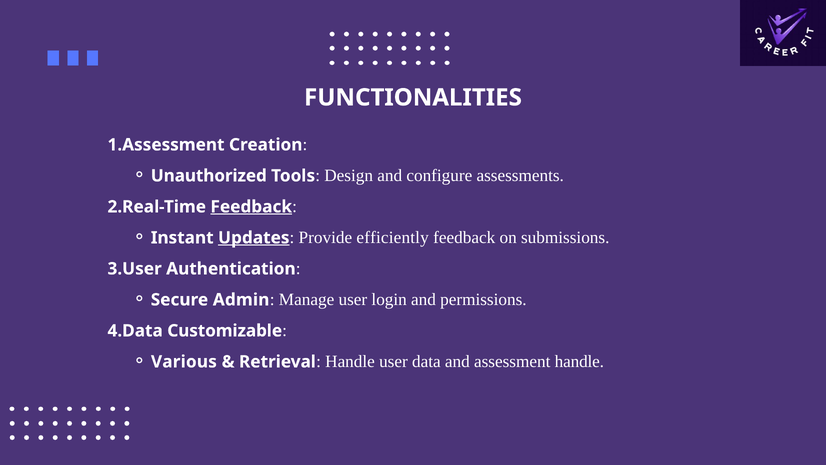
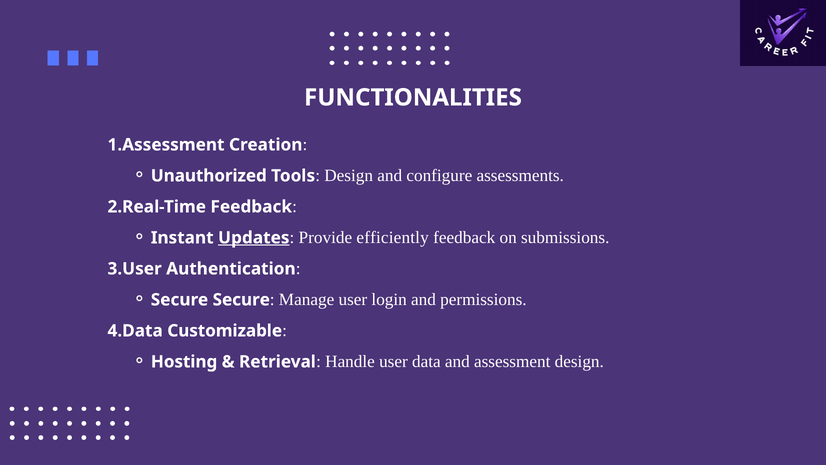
Feedback at (251, 207) underline: present -> none
Secure Admin: Admin -> Secure
Various: Various -> Hosting
assessment handle: handle -> design
